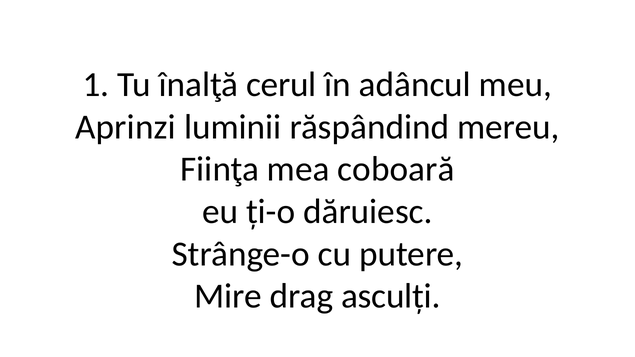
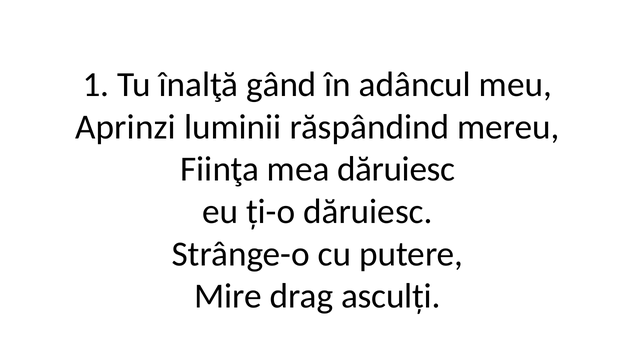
cerul: cerul -> gând
mea coboară: coboară -> dăruiesc
